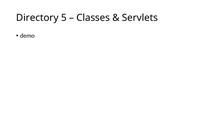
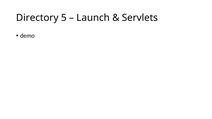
Classes: Classes -> Launch
